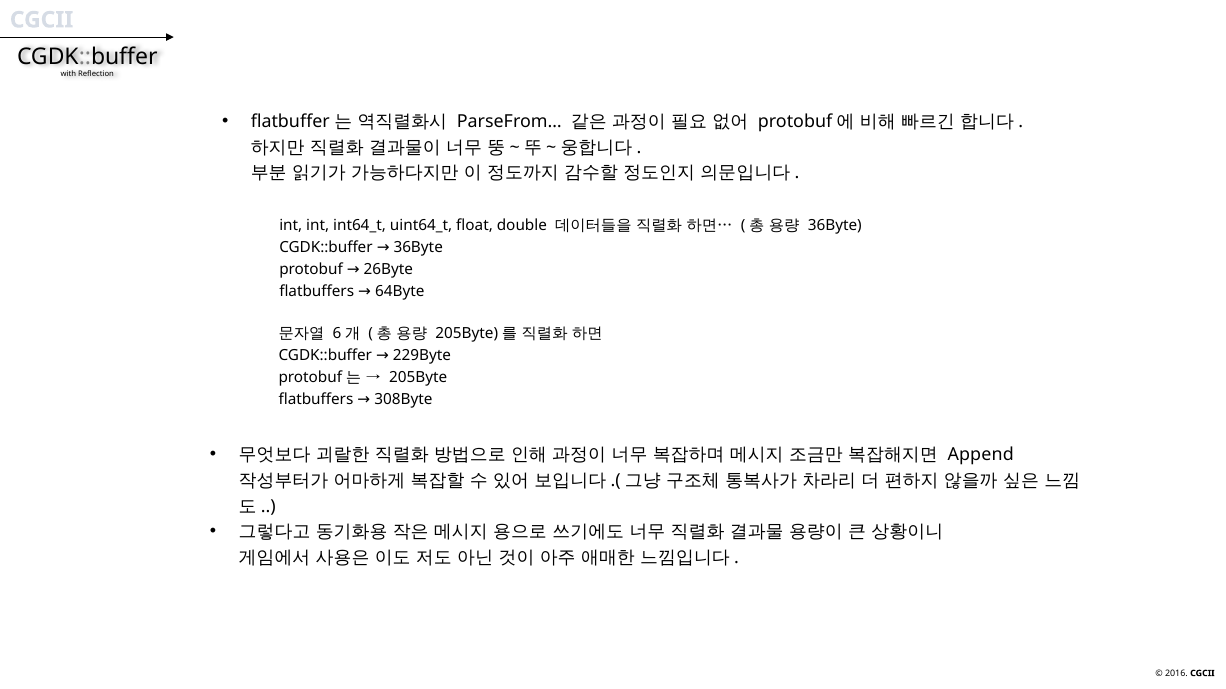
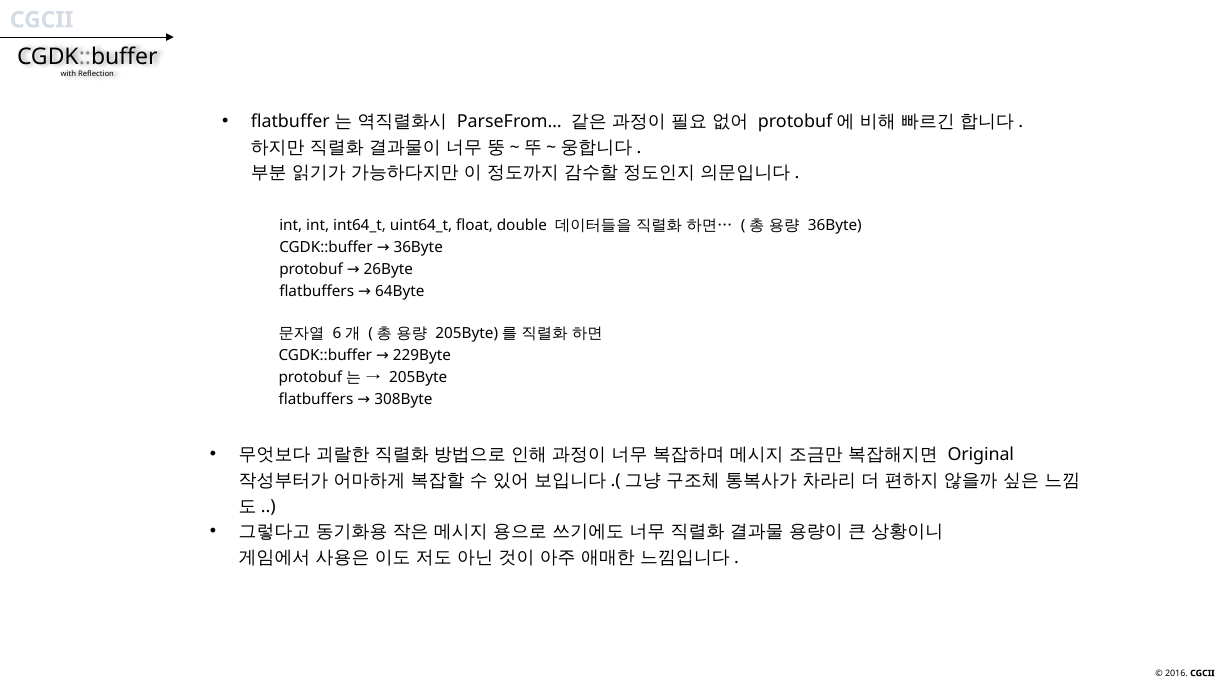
Append: Append -> Original
